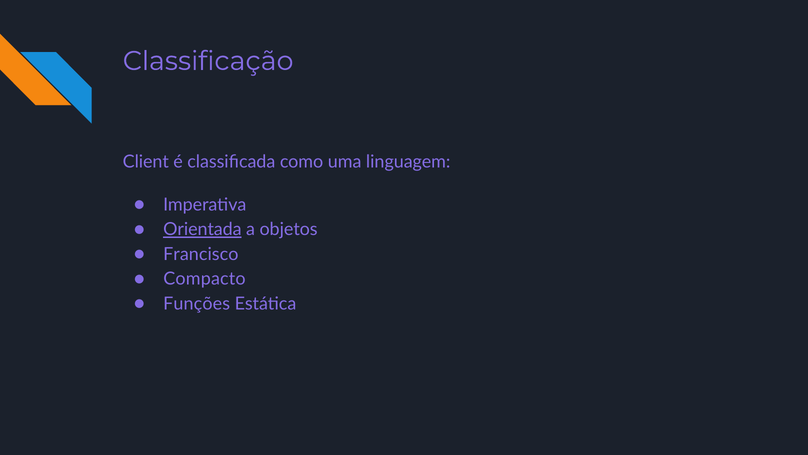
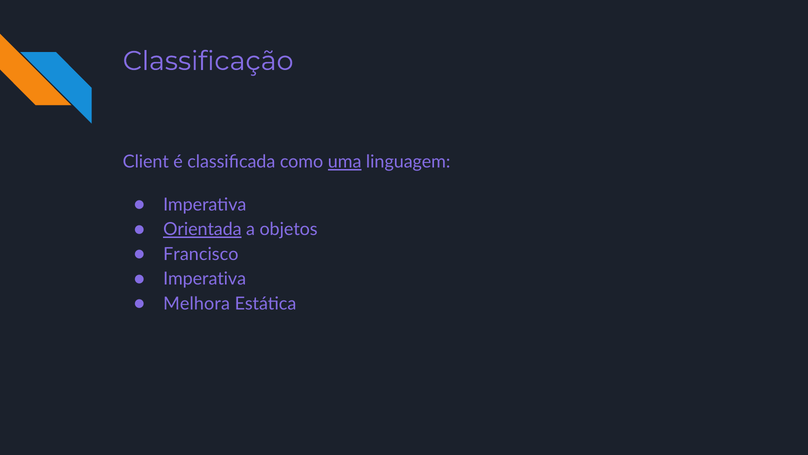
uma underline: none -> present
Compacto at (204, 279): Compacto -> Imperativa
Funções: Funções -> Melhora
